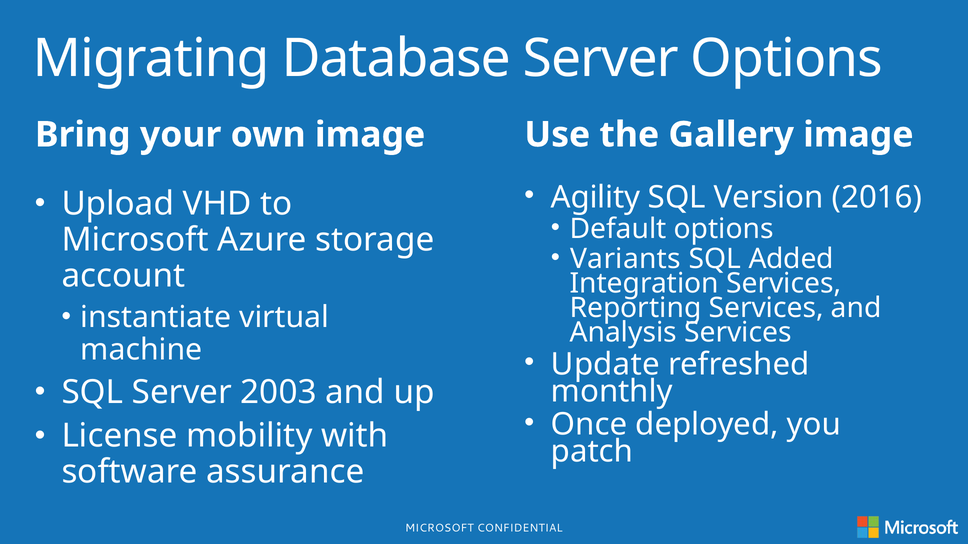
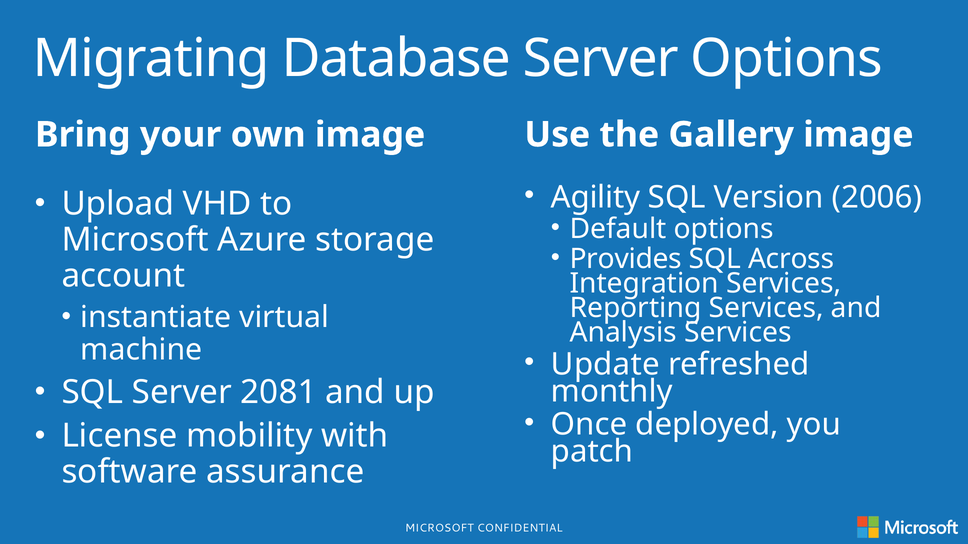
2016: 2016 -> 2006
Variants: Variants -> Provides
Added: Added -> Across
2003: 2003 -> 2081
